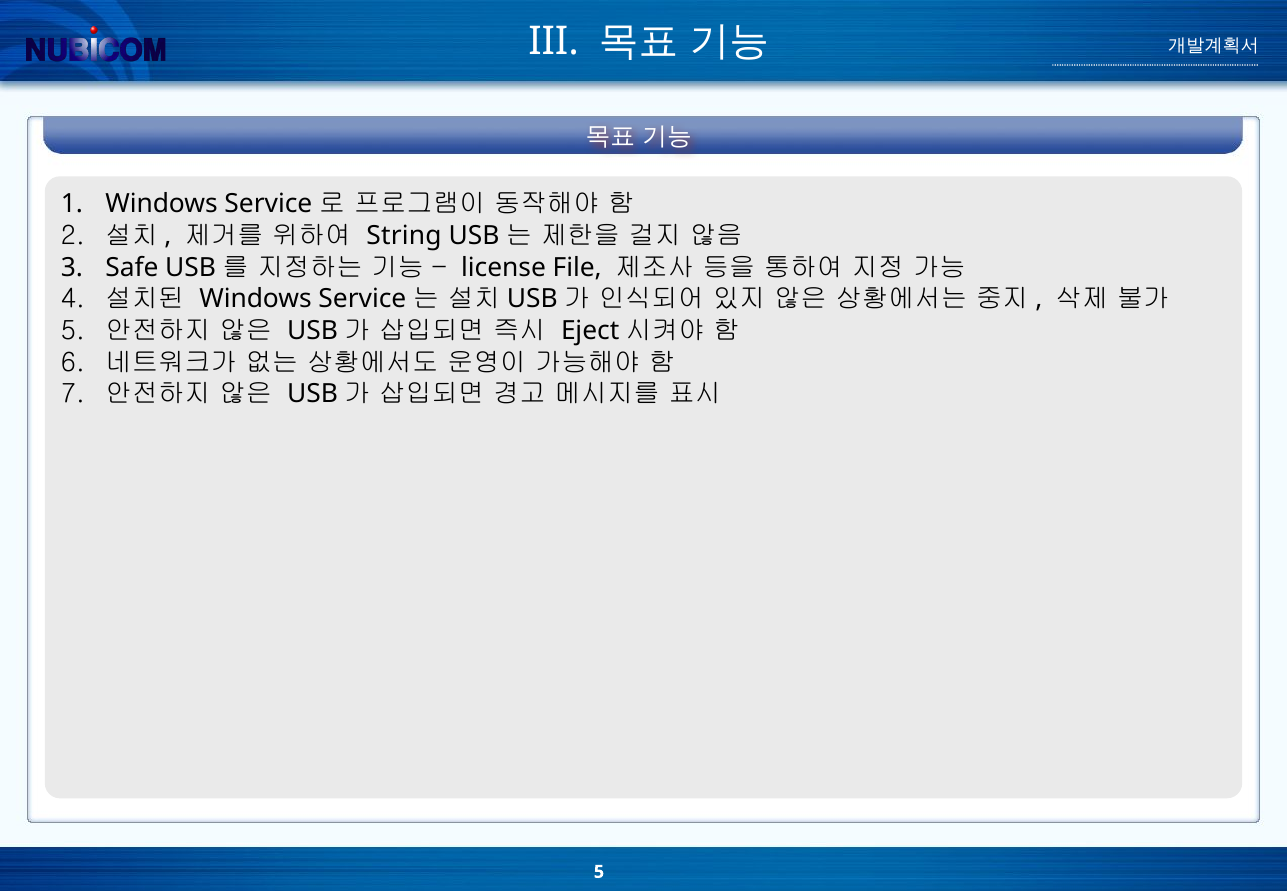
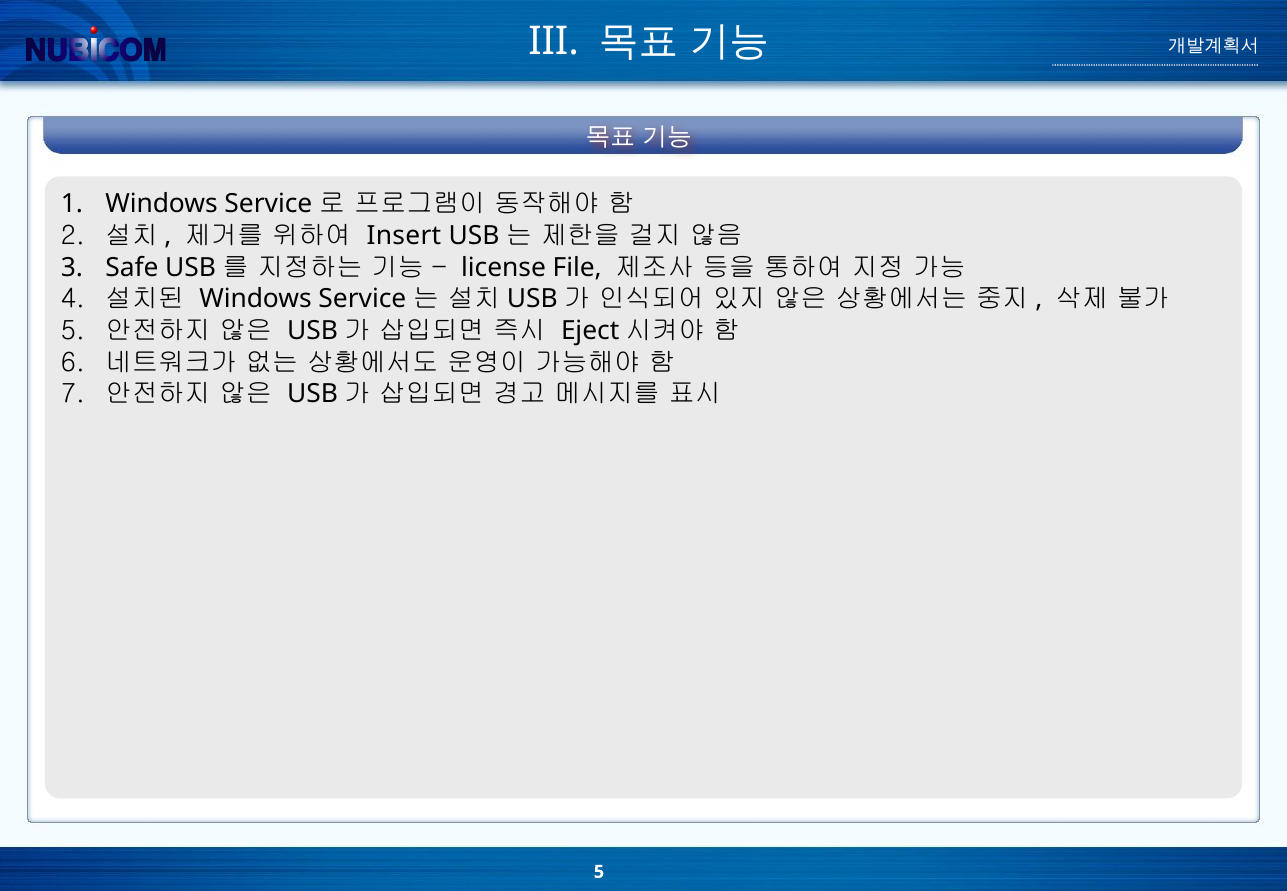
String: String -> Insert
